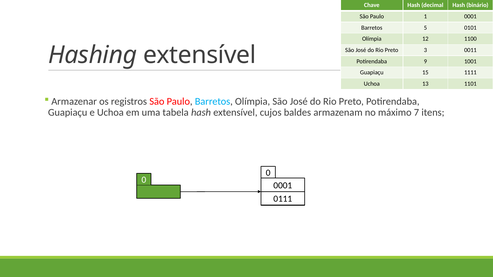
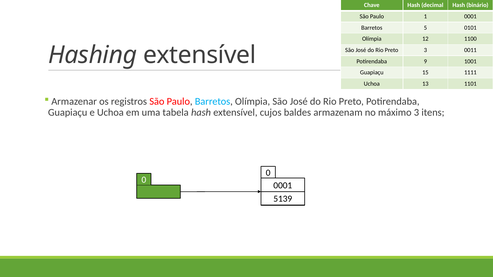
máximo 7: 7 -> 3
0111: 0111 -> 5139
